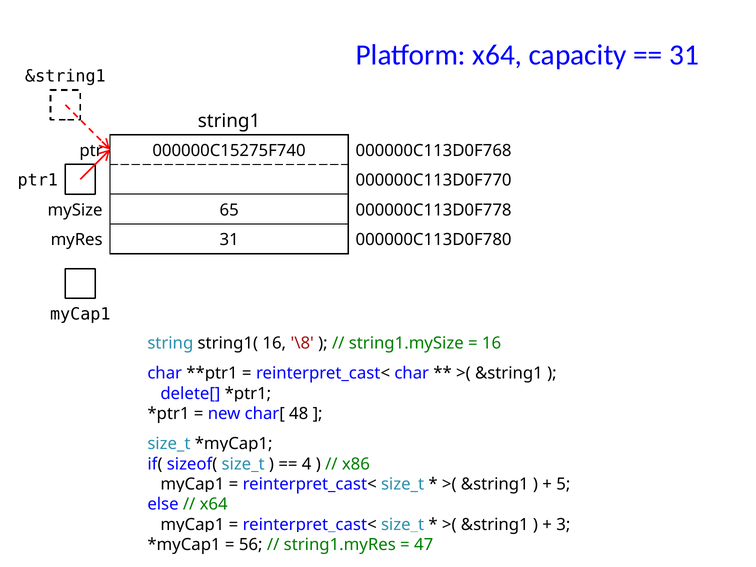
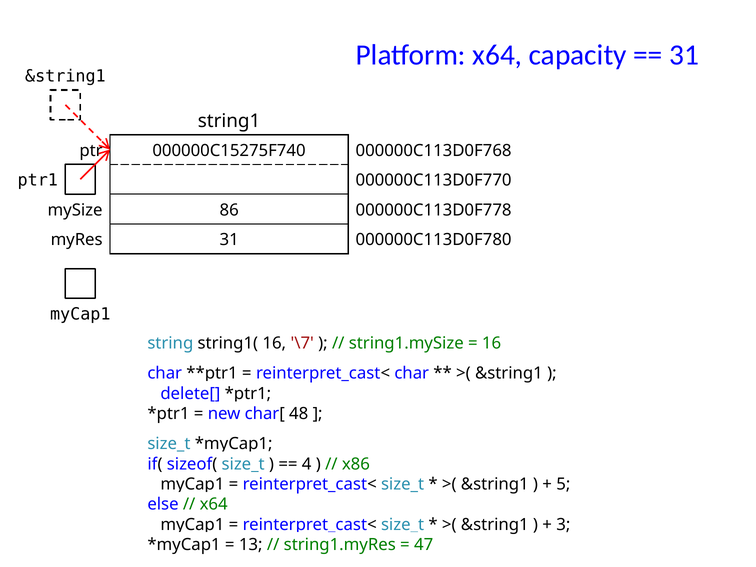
65: 65 -> 86
\8: \8 -> \7
56: 56 -> 13
